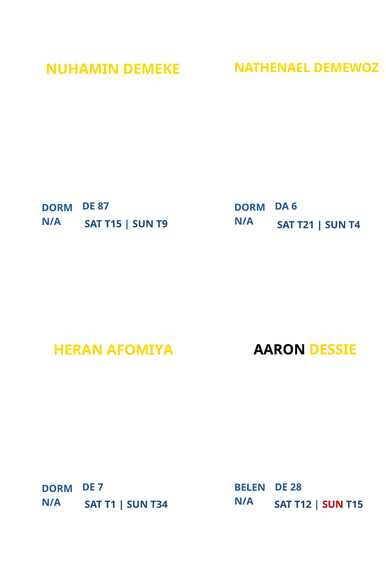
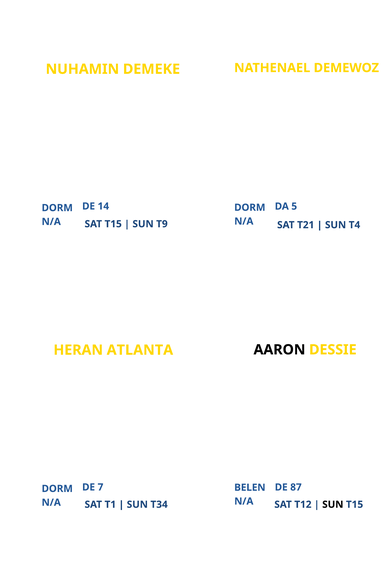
87: 87 -> 14
6: 6 -> 5
HERAN AFOMIYA: AFOMIYA -> ATLANTA
28: 28 -> 87
SUN at (333, 505) colour: red -> black
